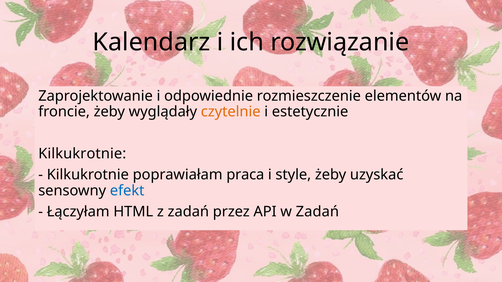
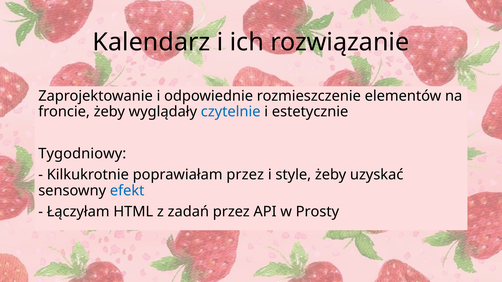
czytelnie colour: orange -> blue
Kilkukrotnie at (82, 154): Kilkukrotnie -> Tygodniowy
poprawiałam praca: praca -> przez
w Zadań: Zadań -> Prosty
